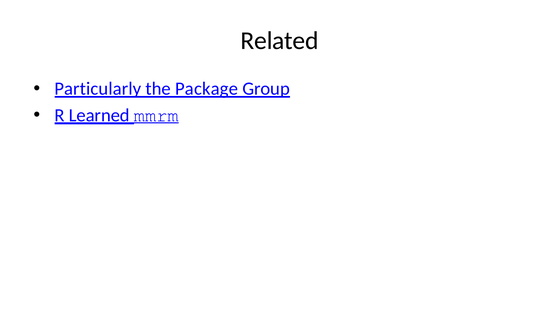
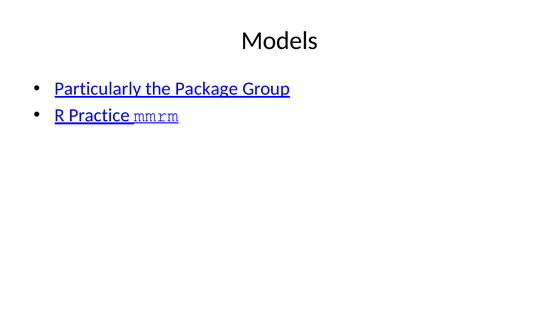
Related: Related -> Models
Learned: Learned -> Practice
